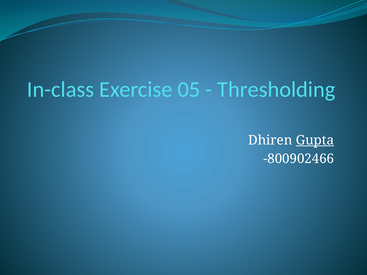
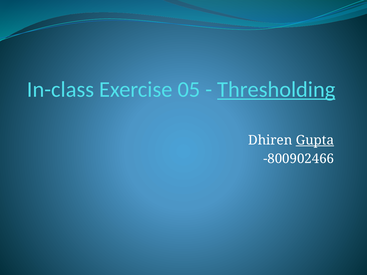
Thresholding underline: none -> present
